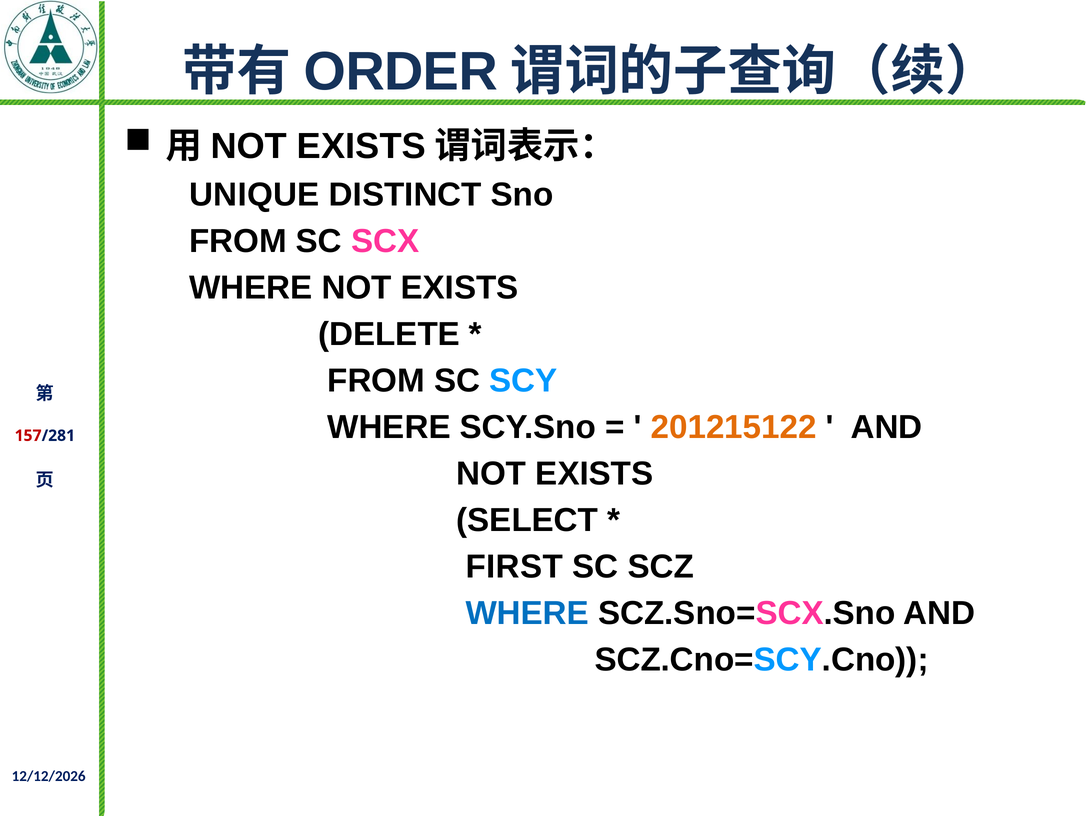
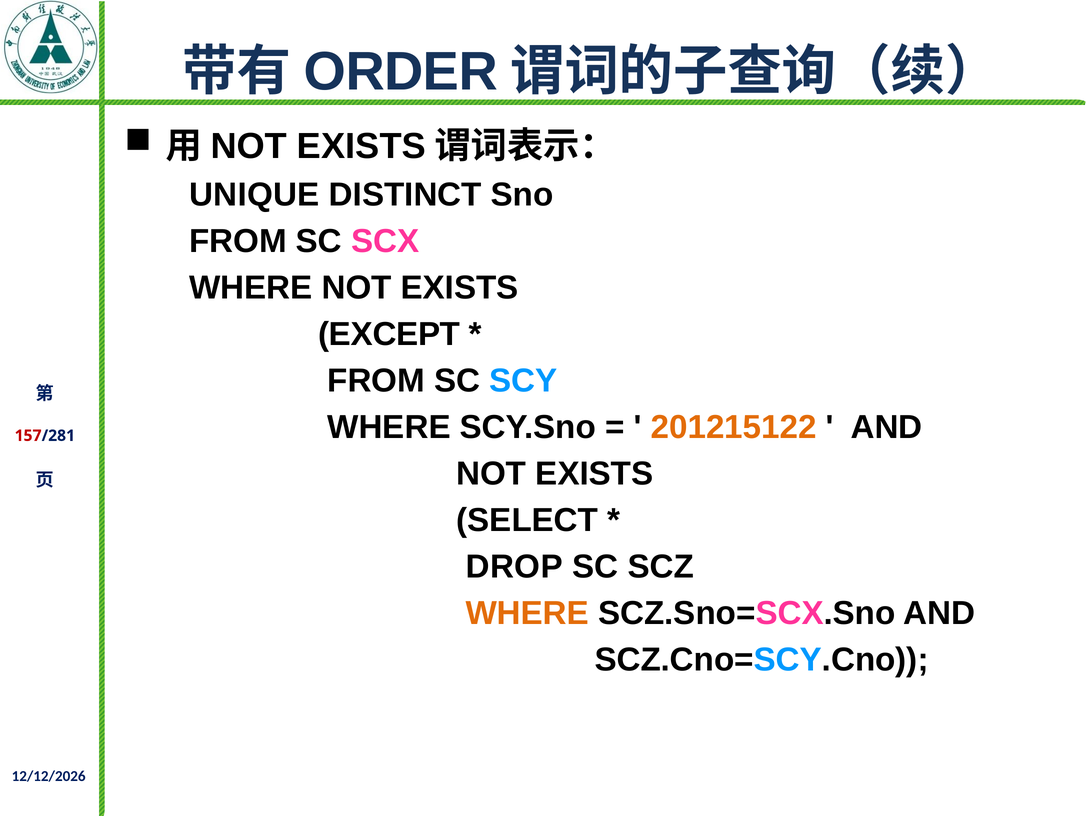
DELETE: DELETE -> EXCEPT
FIRST: FIRST -> DROP
WHERE at (527, 613) colour: blue -> orange
